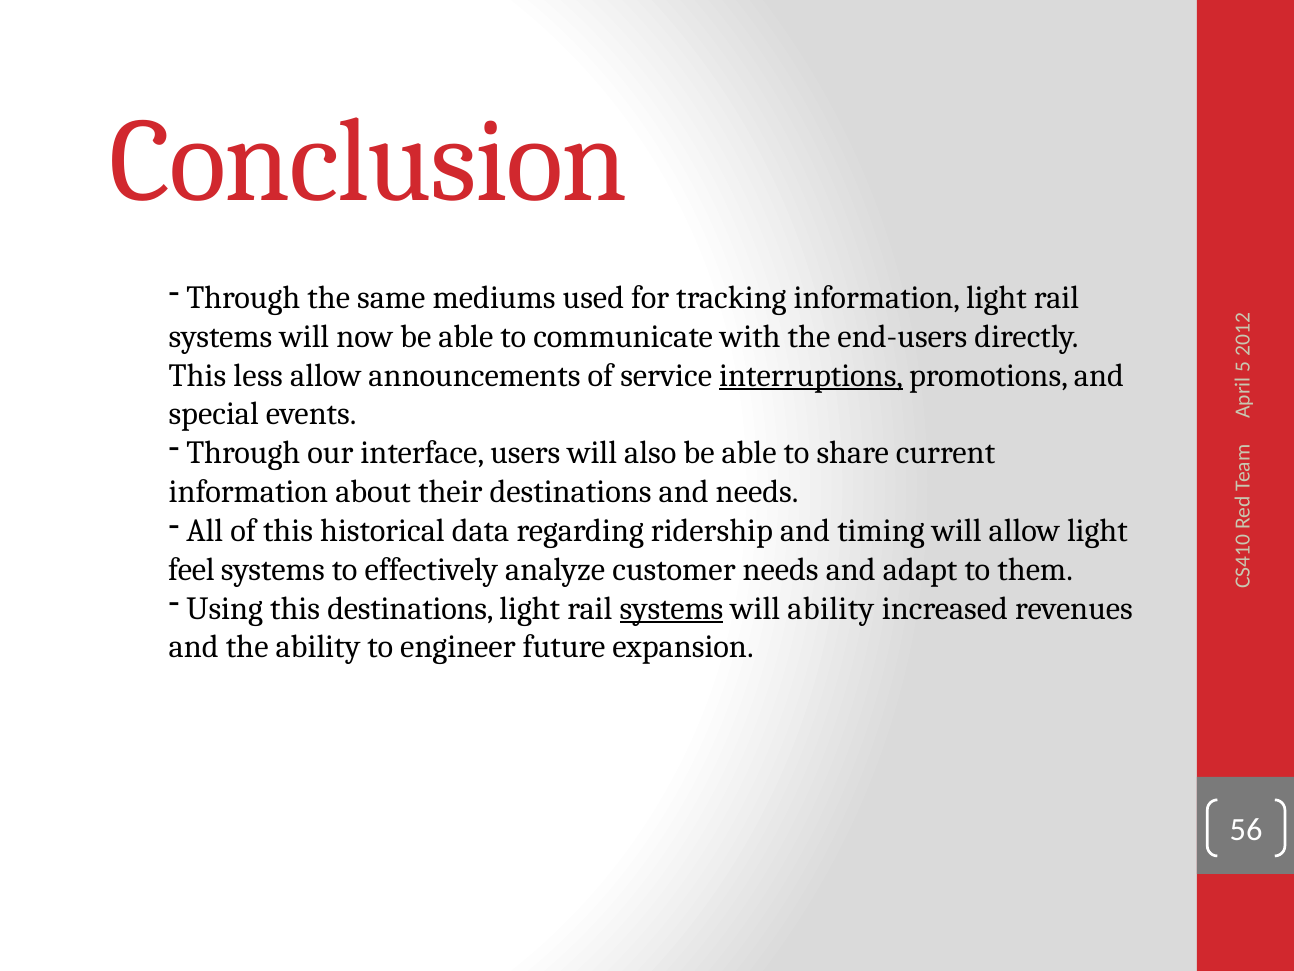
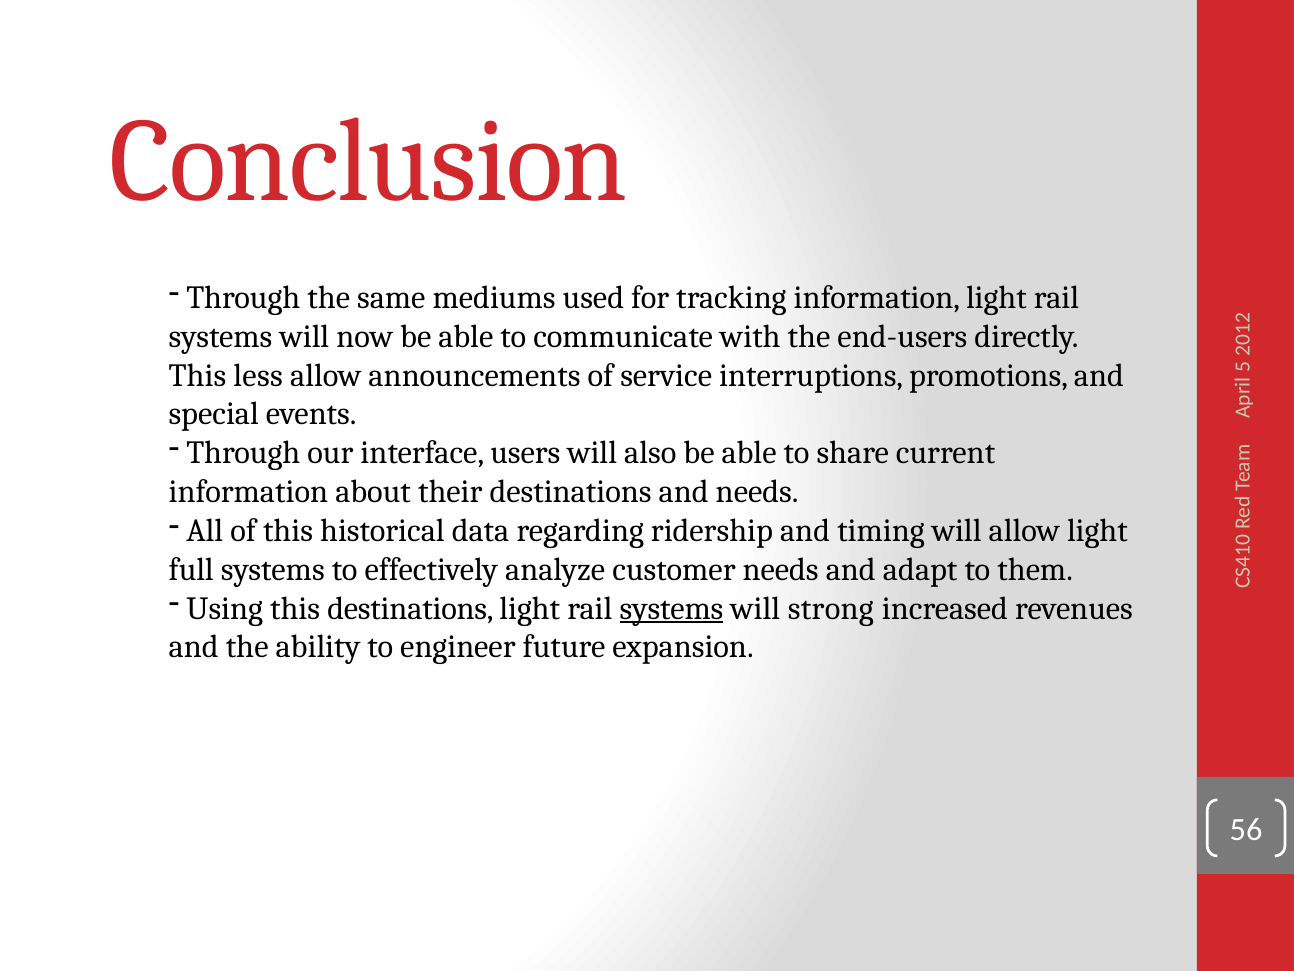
interruptions underline: present -> none
feel: feel -> full
will ability: ability -> strong
